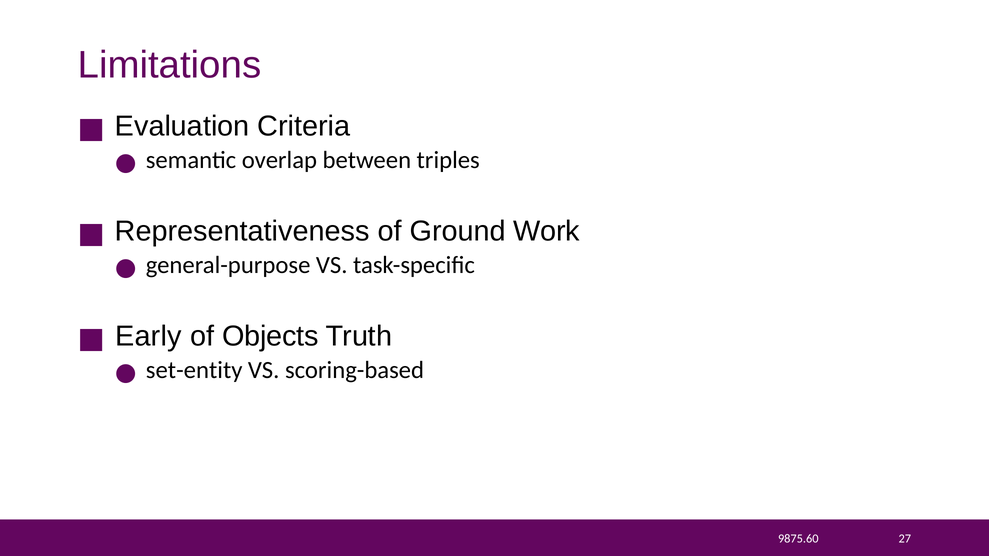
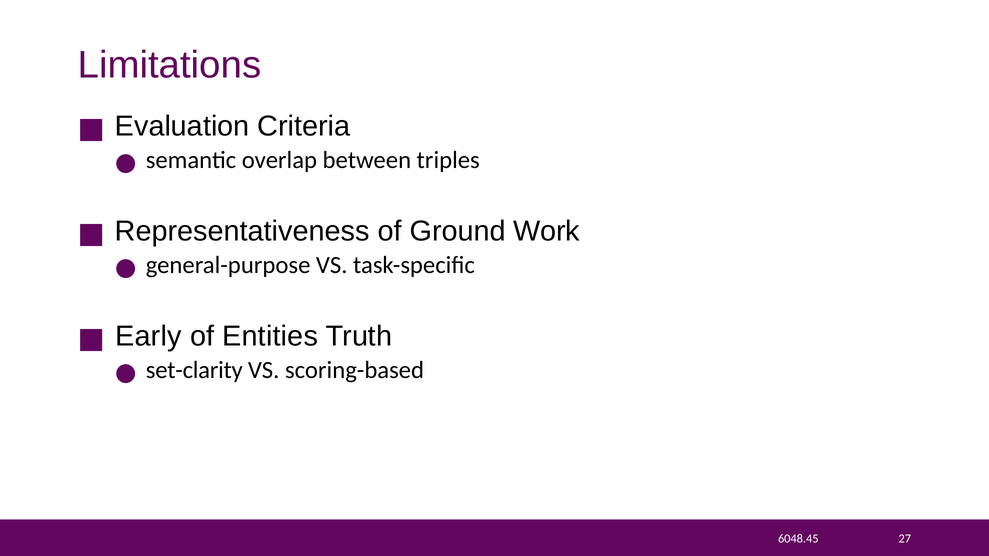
Objects: Objects -> Entities
set-entity: set-entity -> set-clarity
9875.60: 9875.60 -> 6048.45
